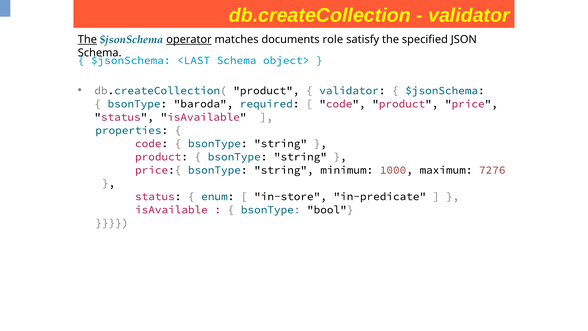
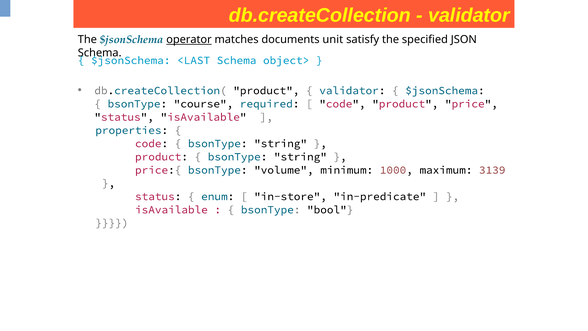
The at (87, 39) underline: present -> none
role: role -> unit
baroda: baroda -> course
price:{ bsonType string: string -> volume
7276: 7276 -> 3139
